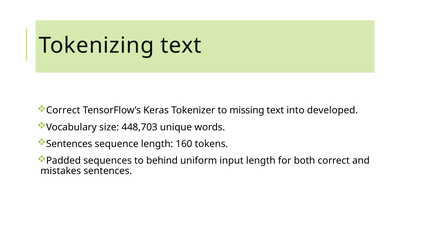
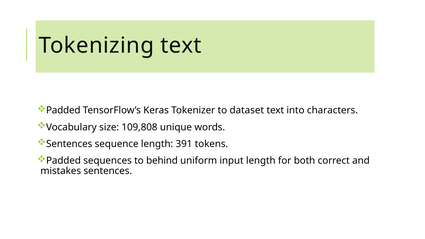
Correct at (63, 110): Correct -> Padded
missing: missing -> dataset
developed: developed -> characters
448,703: 448,703 -> 109,808
160: 160 -> 391
